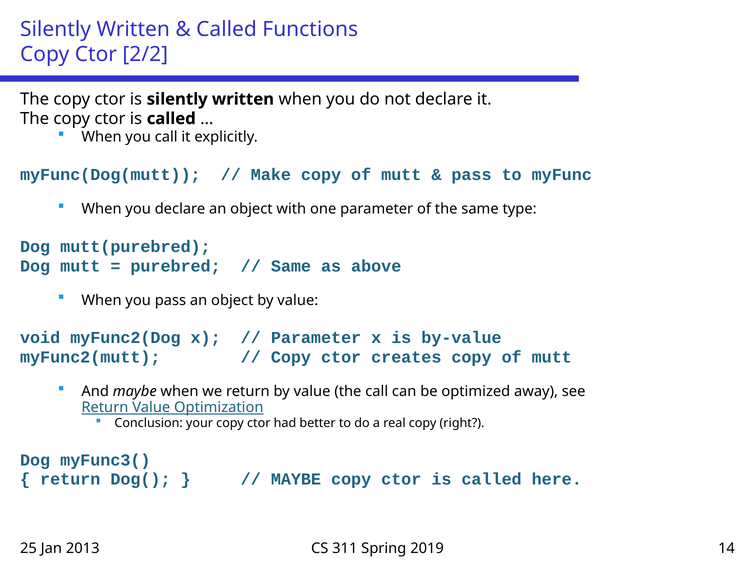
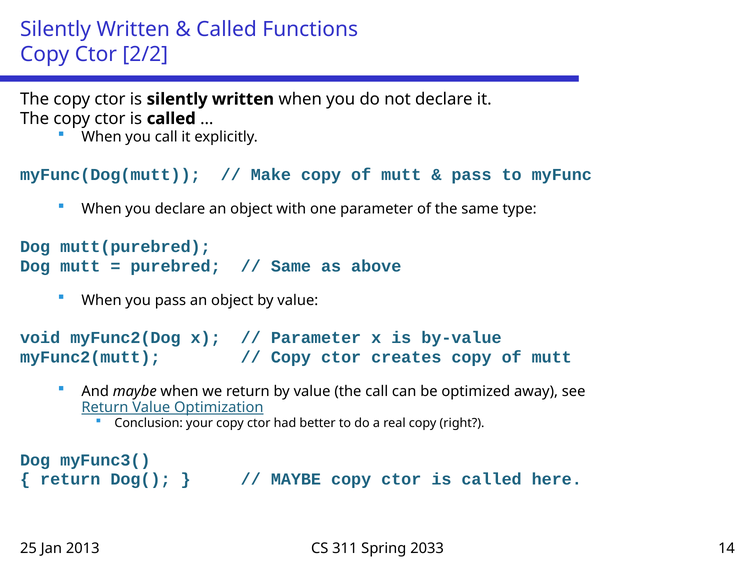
2019: 2019 -> 2033
